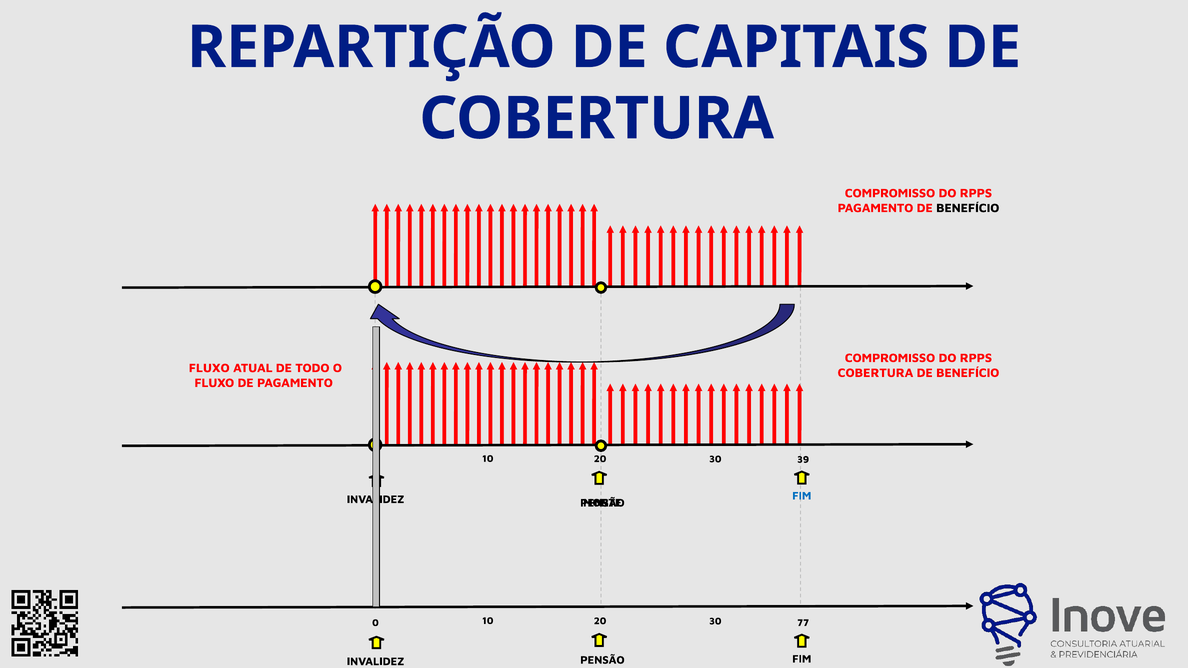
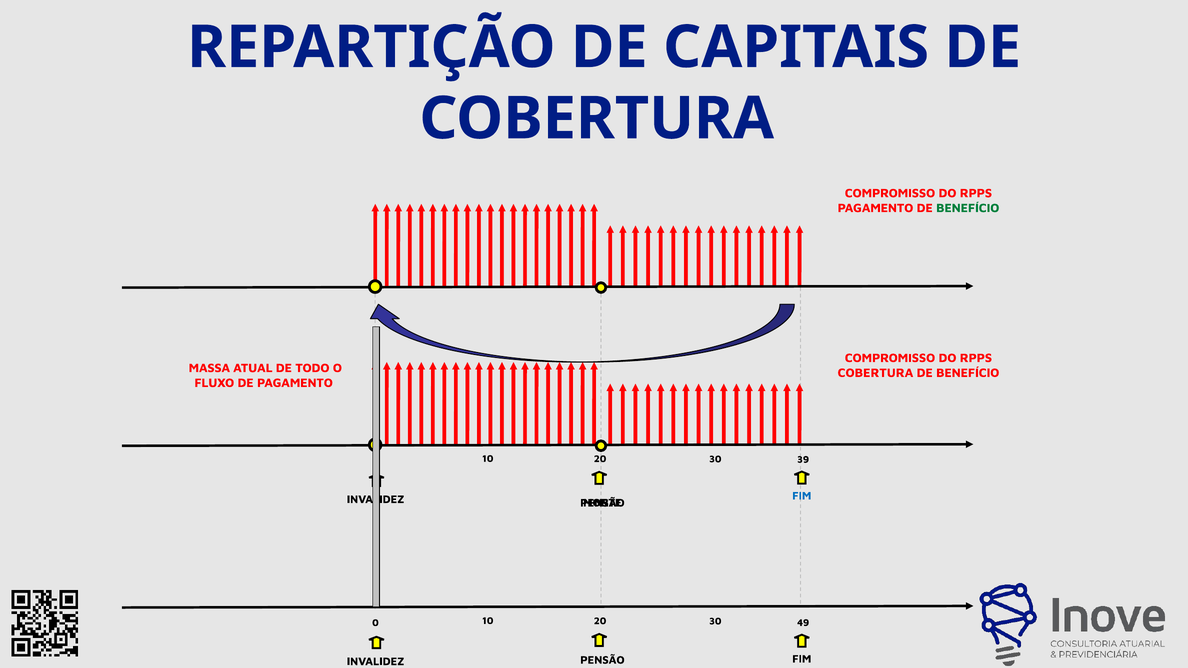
BENEFÍCIO at (968, 208) colour: black -> green
FLUXO at (209, 368): FLUXO -> MASSA
77: 77 -> 49
